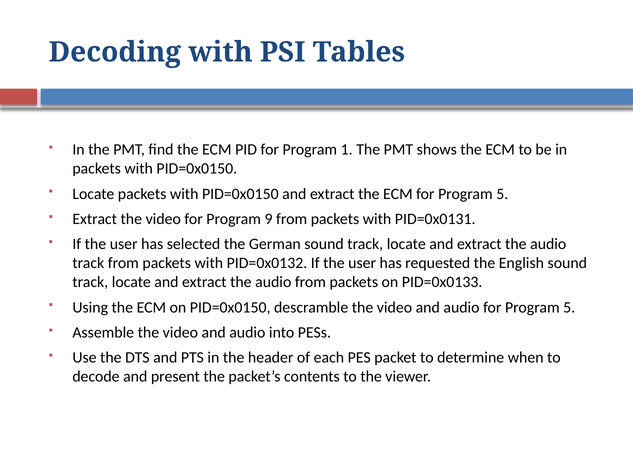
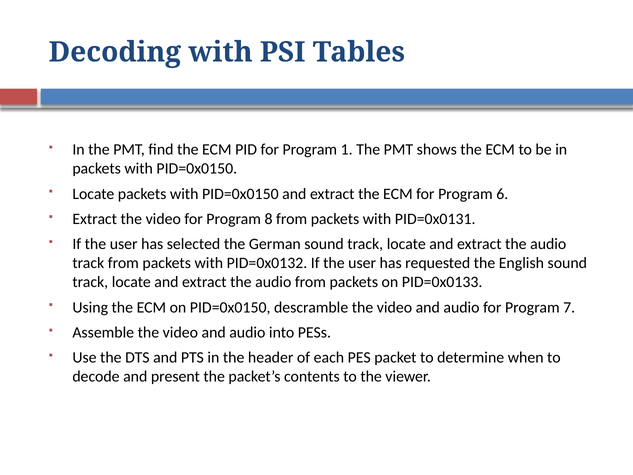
ECM for Program 5: 5 -> 6
9: 9 -> 8
audio for Program 5: 5 -> 7
